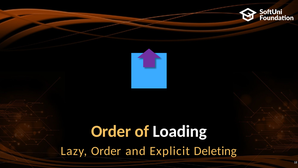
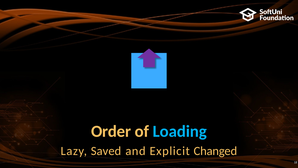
Loading colour: white -> light blue
Lazy Order: Order -> Saved
Deleting: Deleting -> Changed
